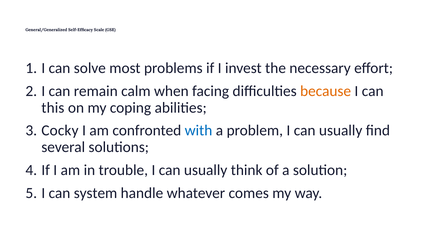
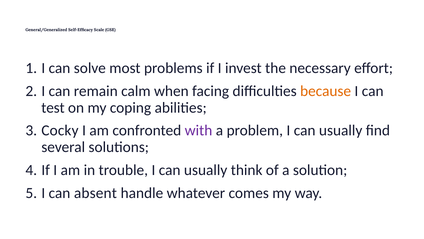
this: this -> test
with colour: blue -> purple
system: system -> absent
